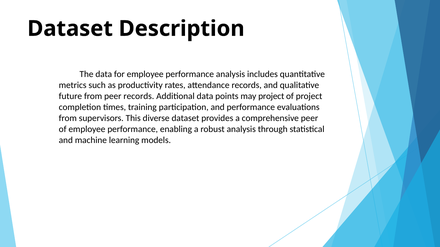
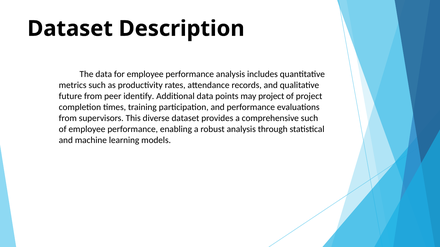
peer records: records -> identify
comprehensive peer: peer -> such
